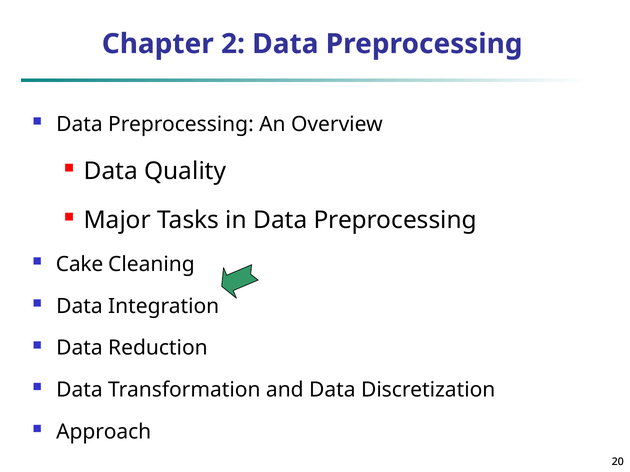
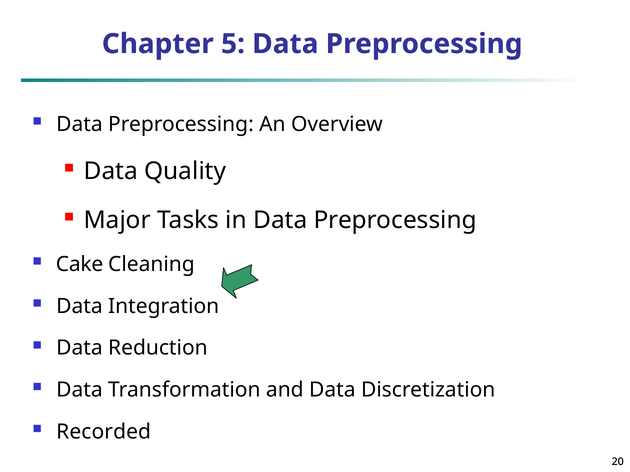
2: 2 -> 5
Approach: Approach -> Recorded
